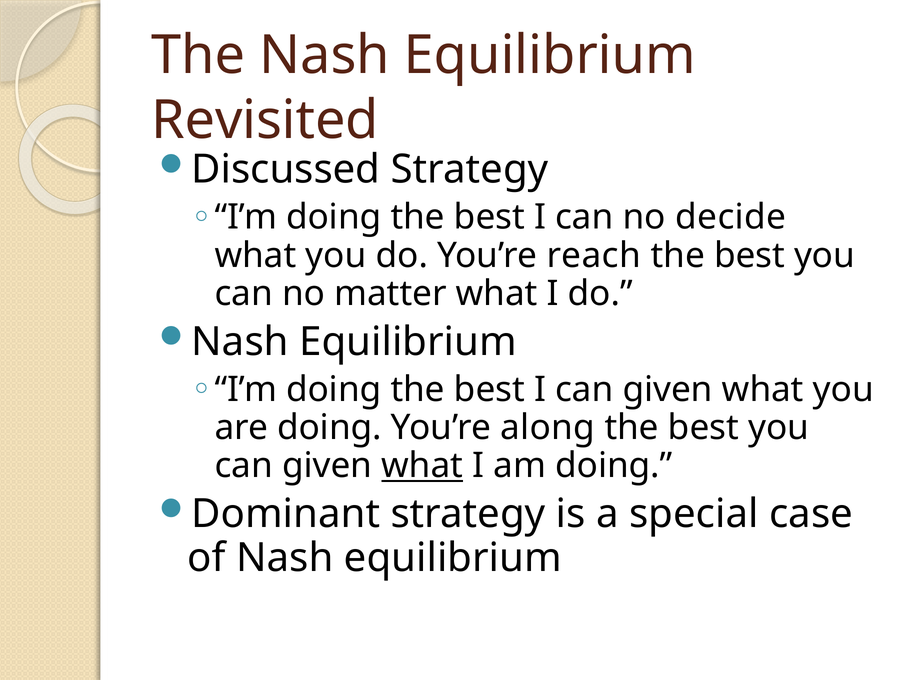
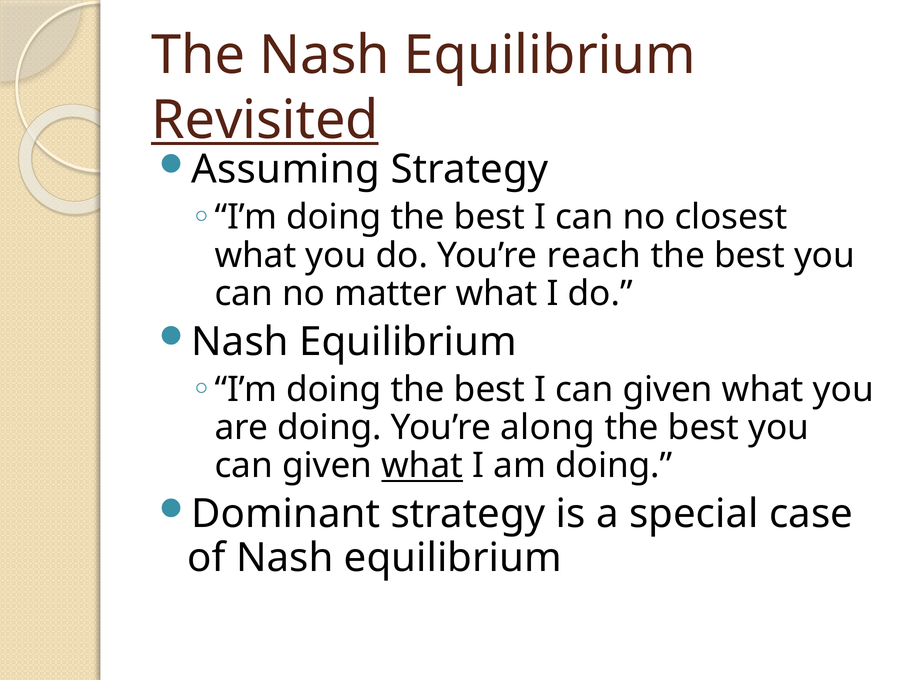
Revisited underline: none -> present
Discussed: Discussed -> Assuming
decide: decide -> closest
